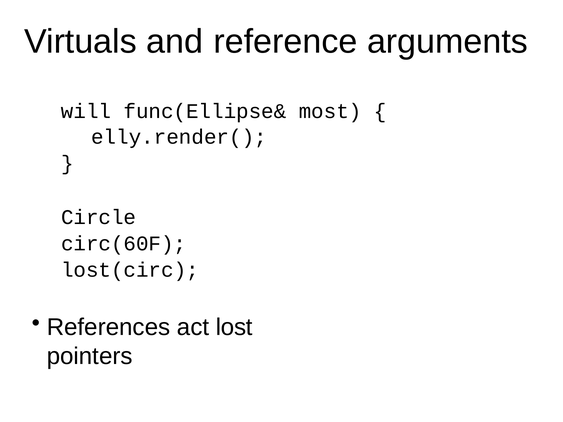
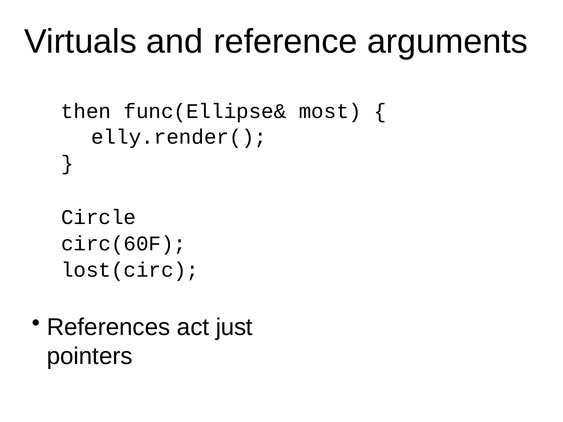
will: will -> then
lost: lost -> just
